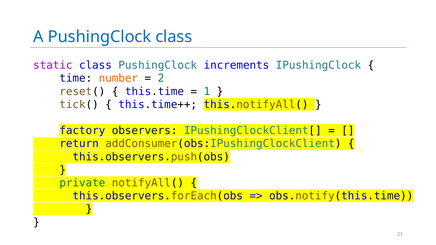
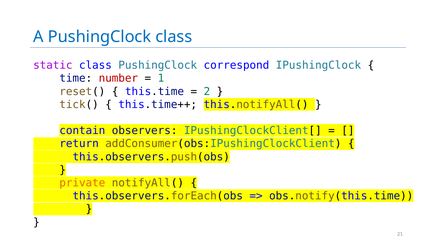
increments: increments -> correspond
number colour: orange -> red
2: 2 -> 1
1: 1 -> 2
factory: factory -> contain
private colour: green -> orange
